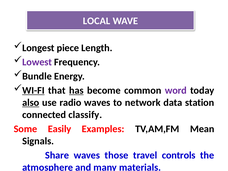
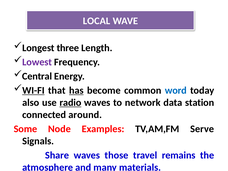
piece: piece -> three
Bundle: Bundle -> Central
word colour: purple -> blue
also underline: present -> none
radio underline: none -> present
classify: classify -> around
Easily: Easily -> Node
Mean: Mean -> Serve
controls: controls -> remains
